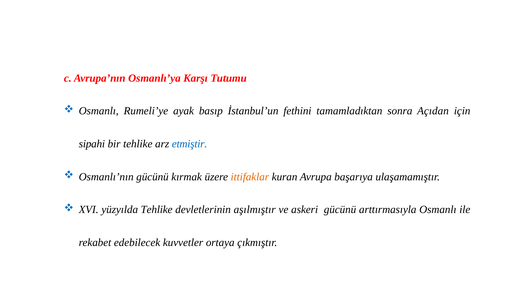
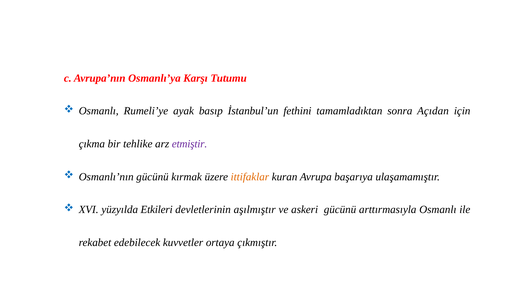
sipahi: sipahi -> çıkma
etmiştir colour: blue -> purple
yüzyılda Tehlike: Tehlike -> Etkileri
